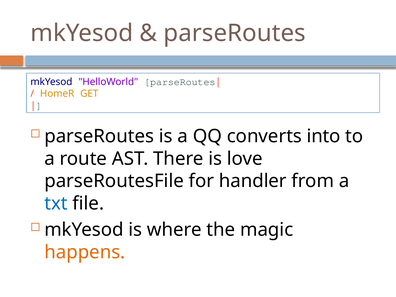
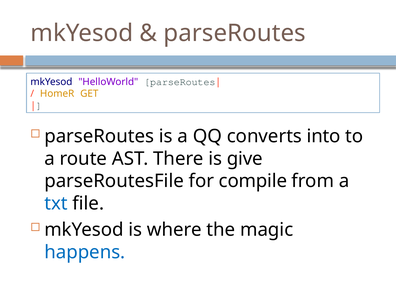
love: love -> give
handler: handler -> compile
happens colour: orange -> blue
